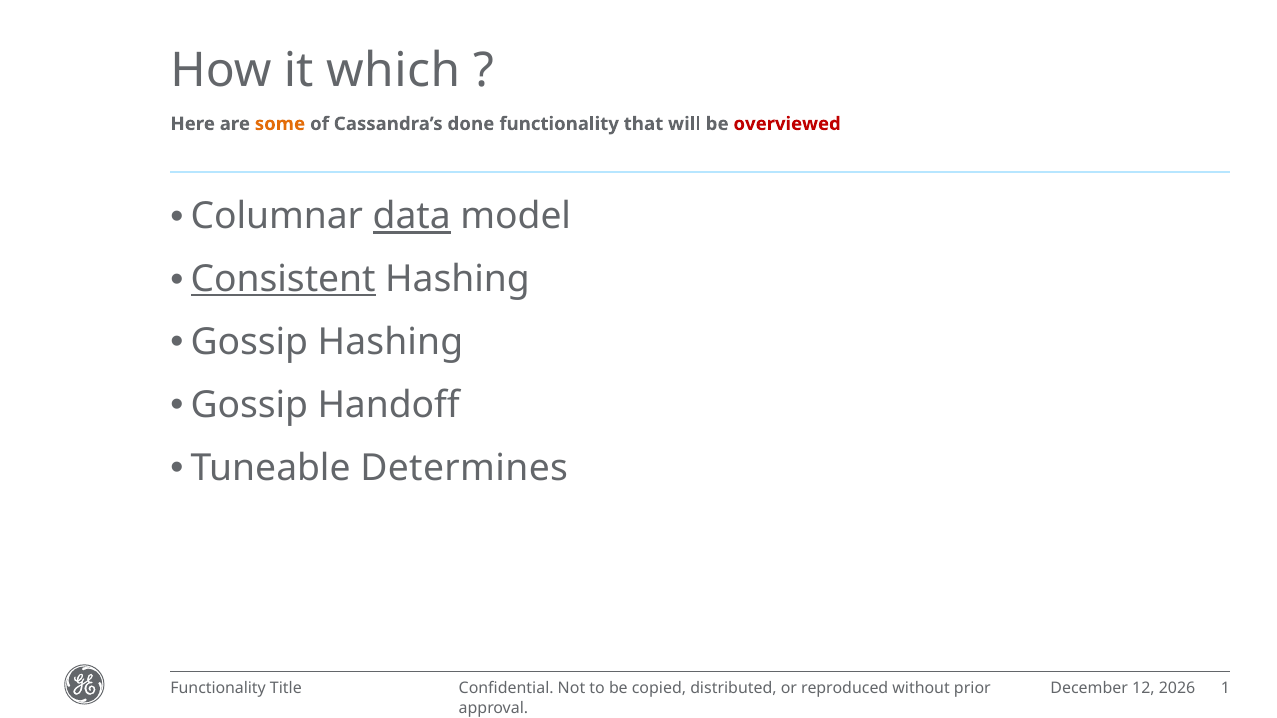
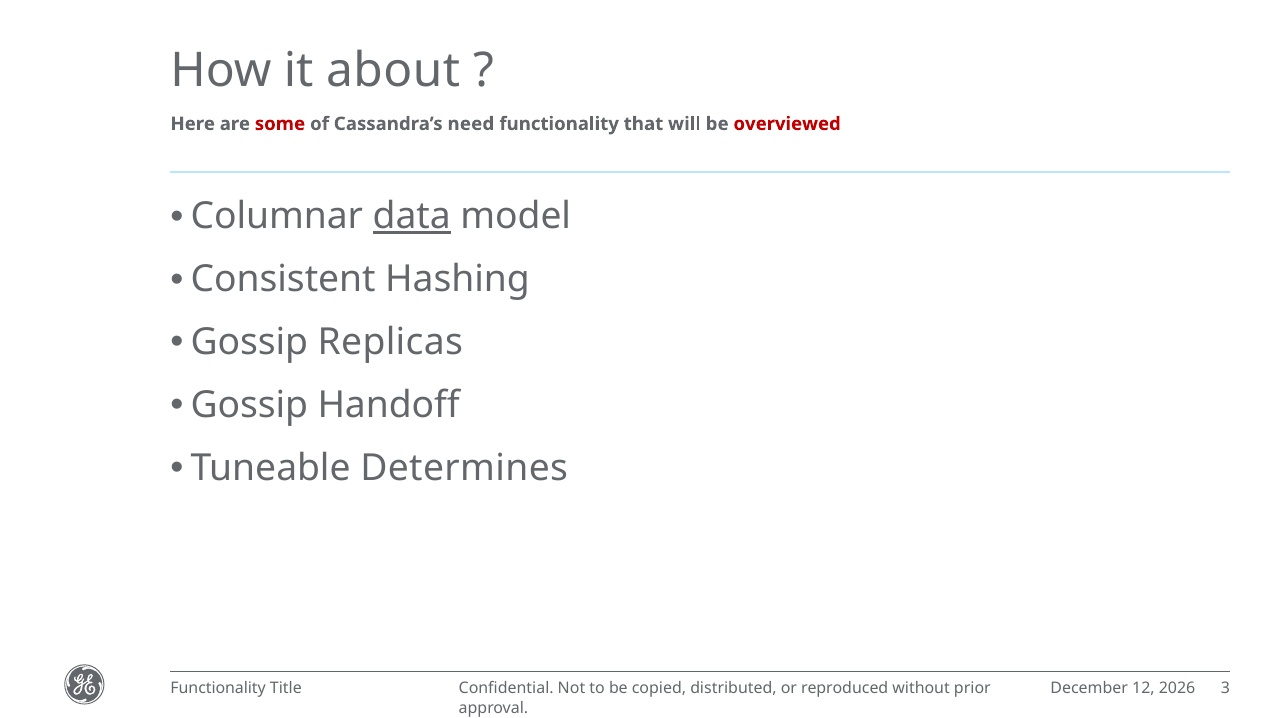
which: which -> about
some colour: orange -> red
done: done -> need
Consistent underline: present -> none
Gossip Hashing: Hashing -> Replicas
1: 1 -> 3
